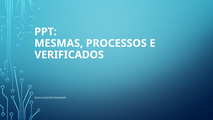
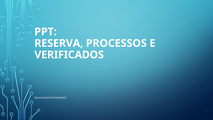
MESMAS: MESMAS -> RESERVA
